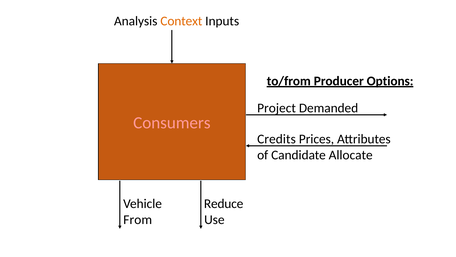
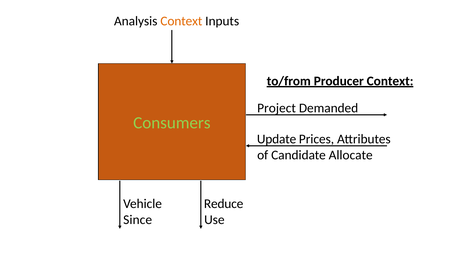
Producer Options: Options -> Context
Consumers colour: pink -> light green
Credits: Credits -> Update
From: From -> Since
